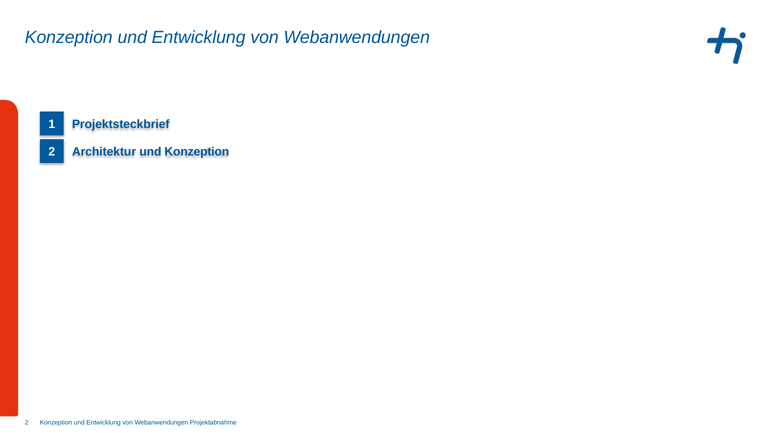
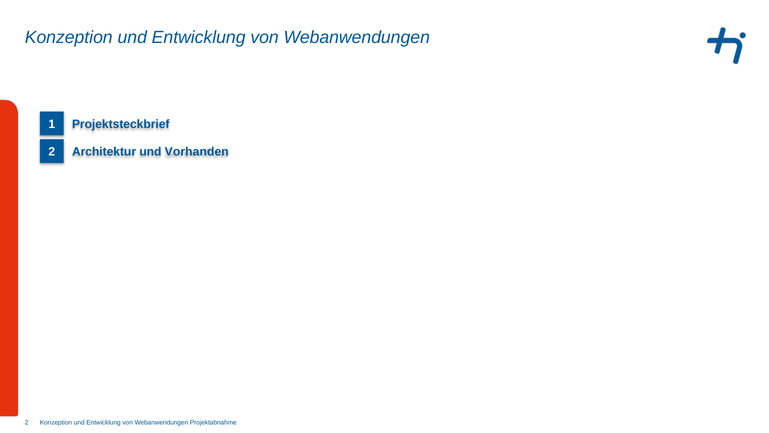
und Konzeption: Konzeption -> Vorhanden
